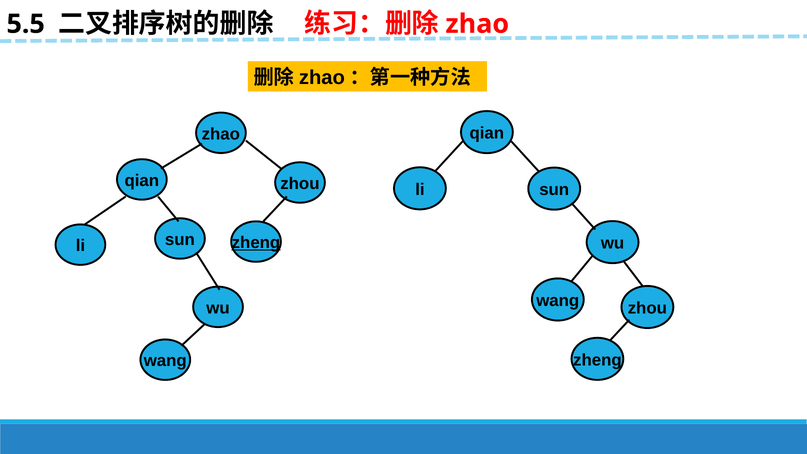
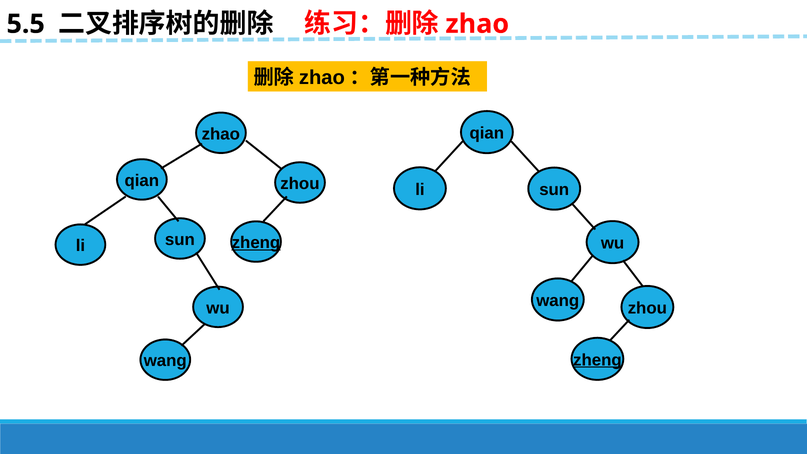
zheng at (597, 360) underline: none -> present
